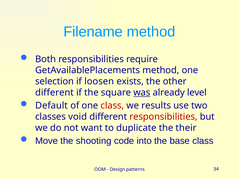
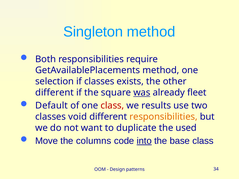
Filename: Filename -> Singleton
if loosen: loosen -> classes
level: level -> fleet
responsibilities at (163, 117) colour: red -> orange
their: their -> used
shooting: shooting -> columns
into underline: none -> present
